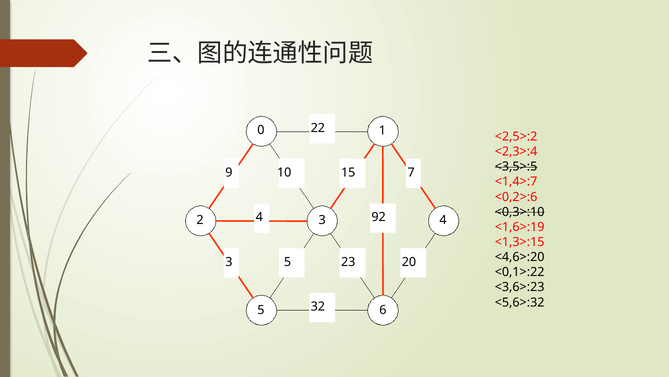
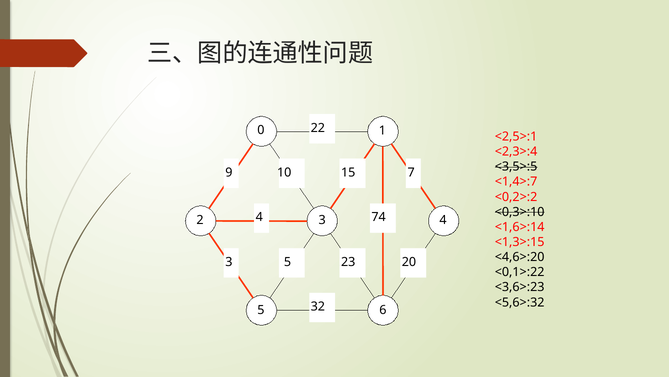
<2,5>:2: <2,5>:2 -> <2,5>:1
<0,2>:6: <0,2>:6 -> <0,2>:2
92: 92 -> 74
<1,6>:19: <1,6>:19 -> <1,6>:14
